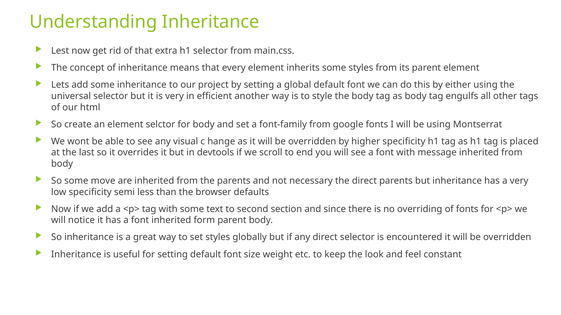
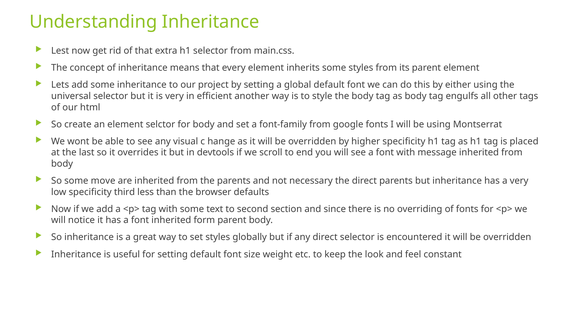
semi: semi -> third
